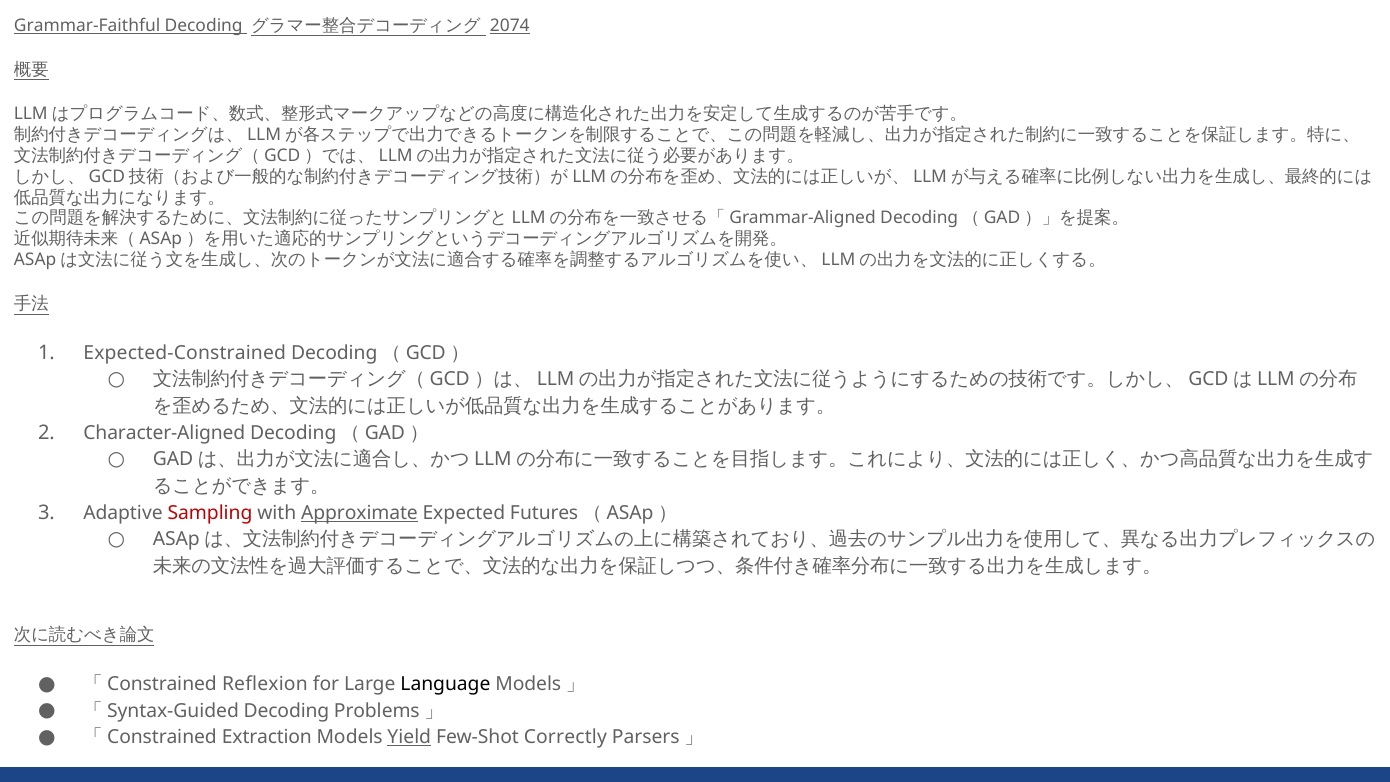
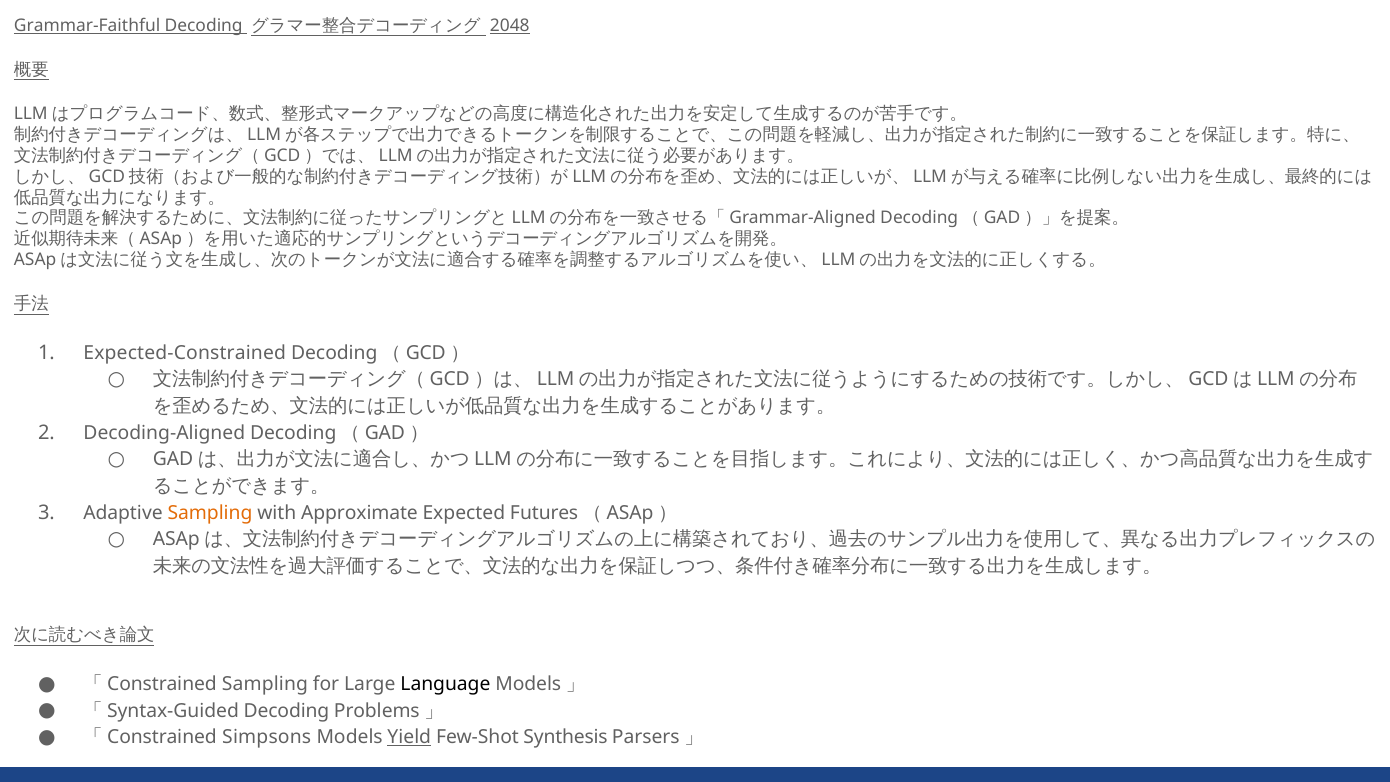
2074: 2074 -> 2048
Character-Aligned: Character-Aligned -> Decoding-Aligned
Sampling at (210, 513) colour: red -> orange
Approximate underline: present -> none
「Constrained Reflexion: Reflexion -> Sampling
Extraction: Extraction -> Simpsons
Correctly: Correctly -> Synthesis
